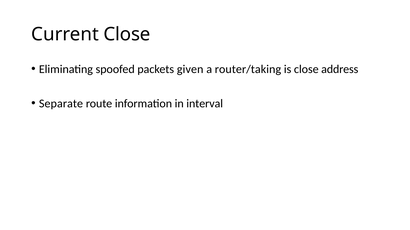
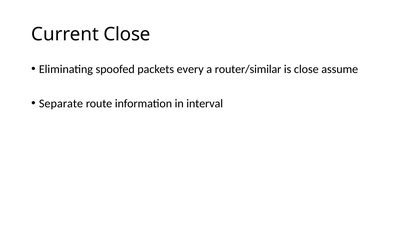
given: given -> every
router/taking: router/taking -> router/similar
address: address -> assume
